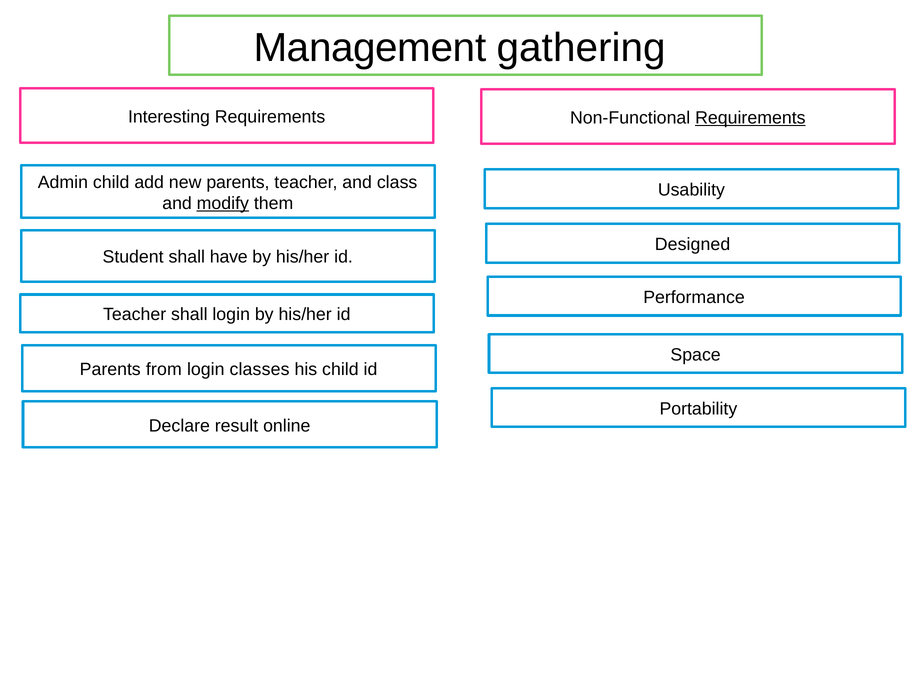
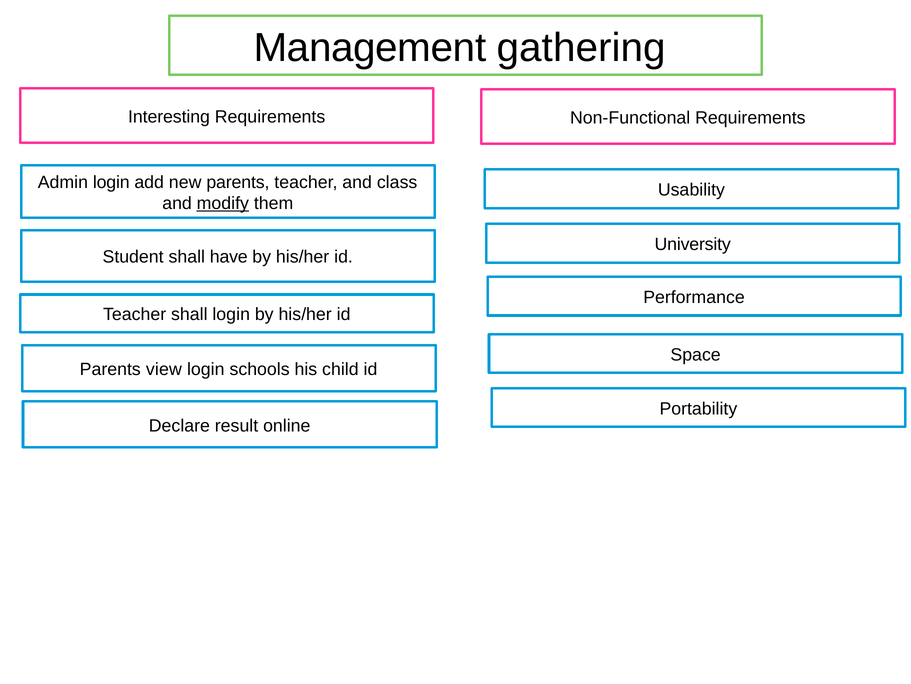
Requirements at (750, 118) underline: present -> none
Admin child: child -> login
Designed: Designed -> University
from: from -> view
classes: classes -> schools
